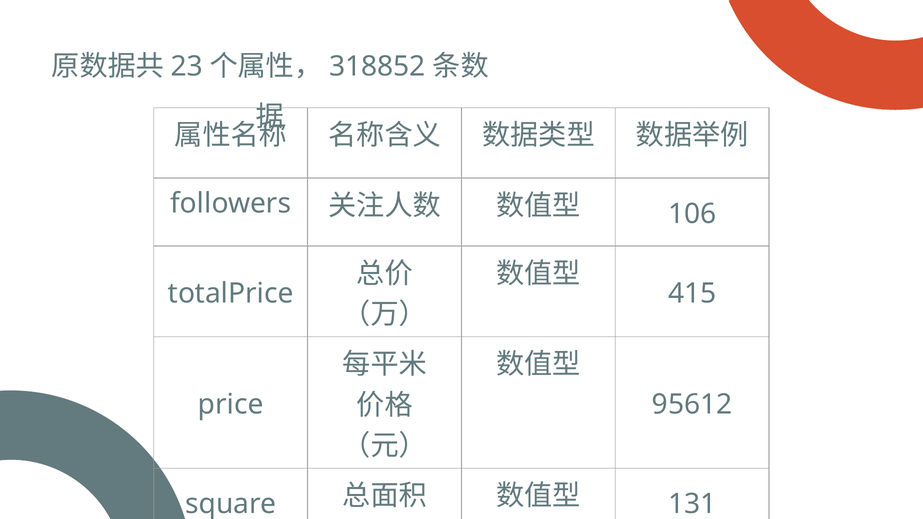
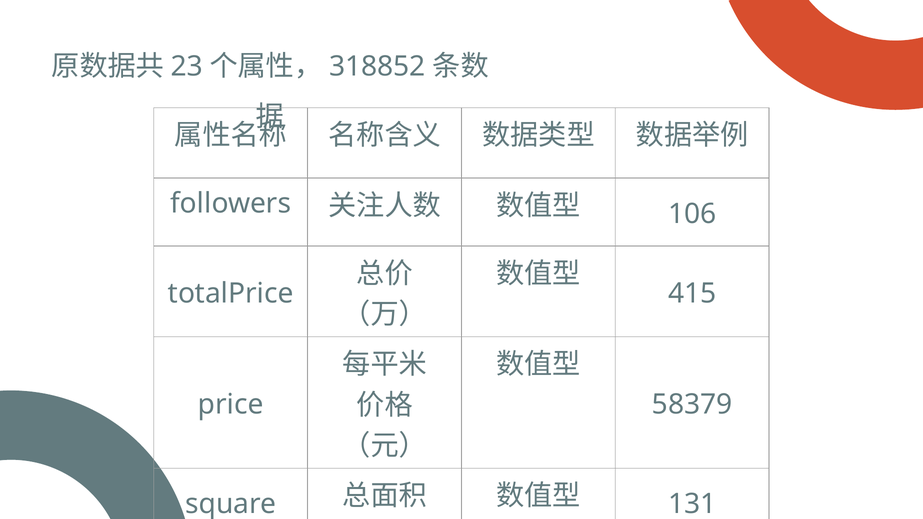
95612: 95612 -> 58379
